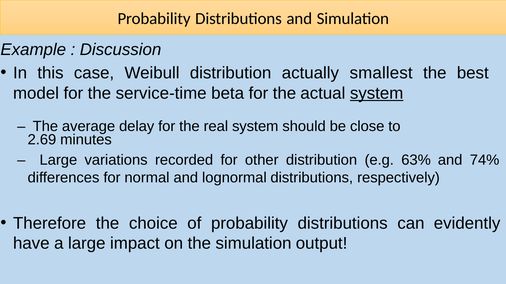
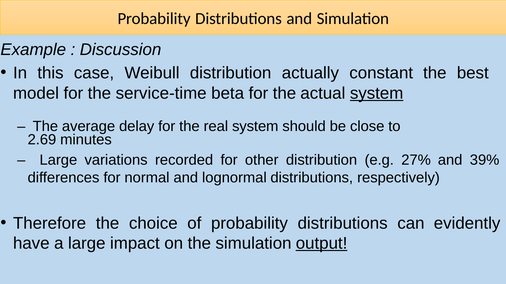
smallest: smallest -> constant
63%: 63% -> 27%
74%: 74% -> 39%
output underline: none -> present
